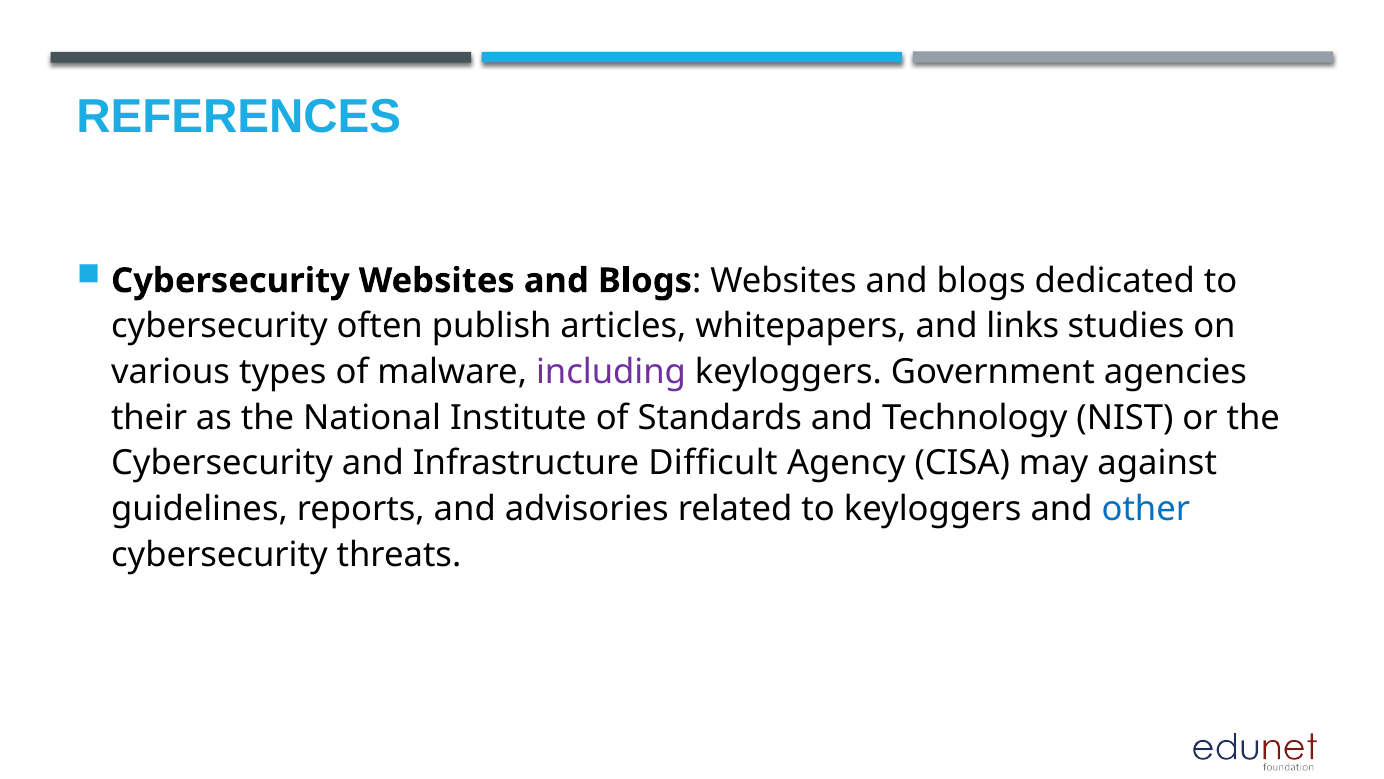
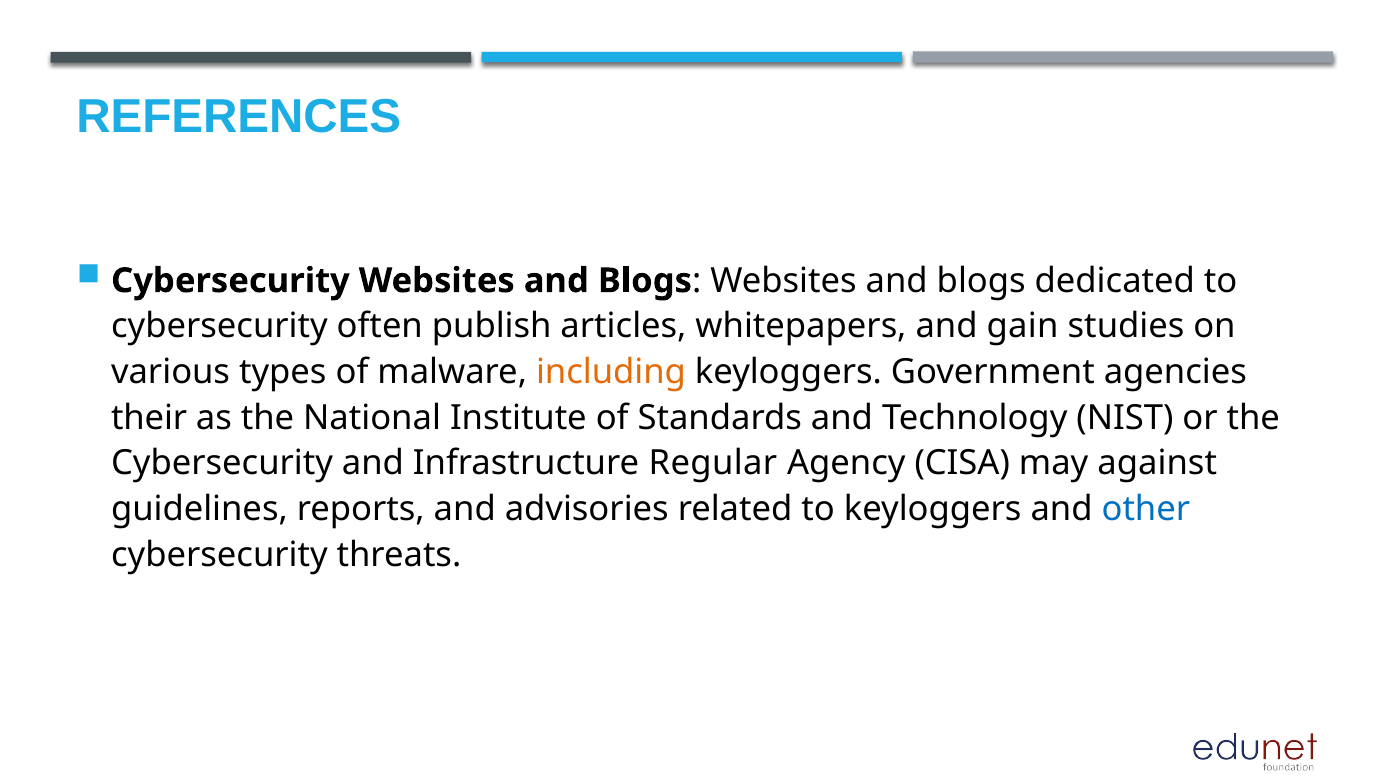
links: links -> gain
including colour: purple -> orange
Difficult: Difficult -> Regular
